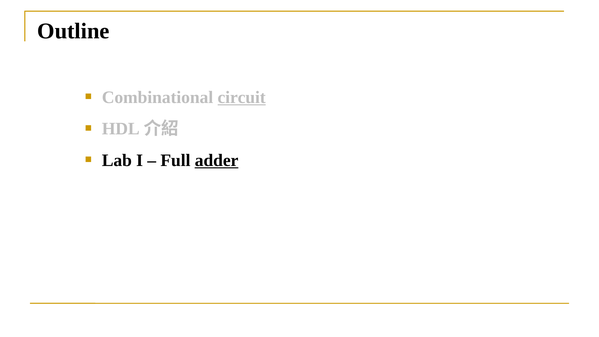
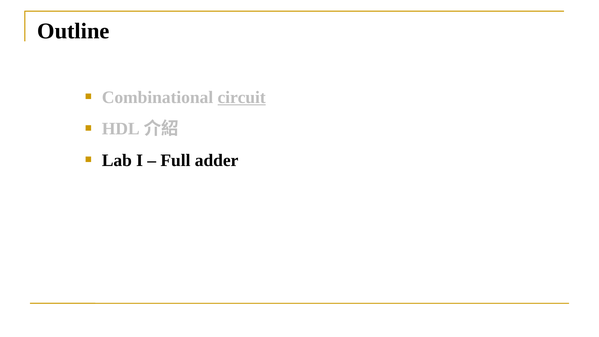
adder underline: present -> none
